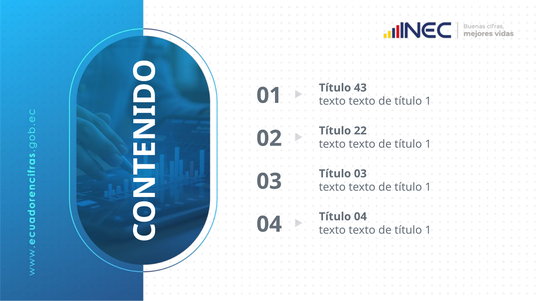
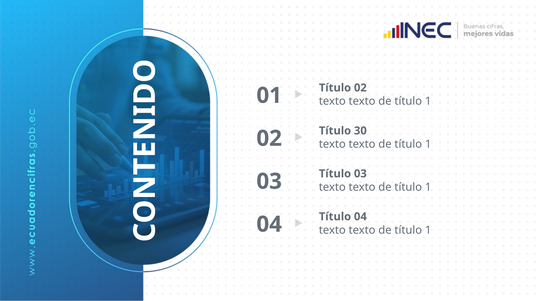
Título 43: 43 -> 02
22: 22 -> 30
